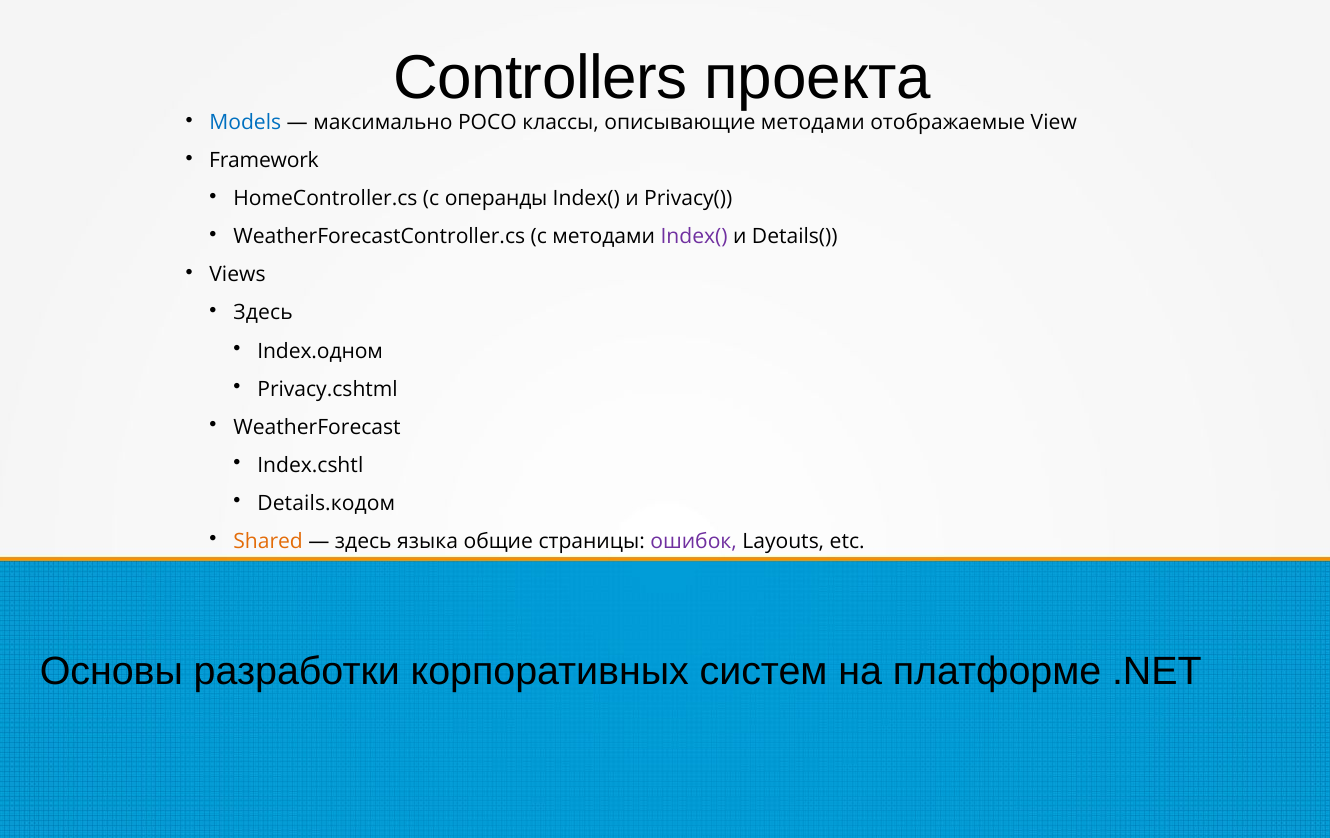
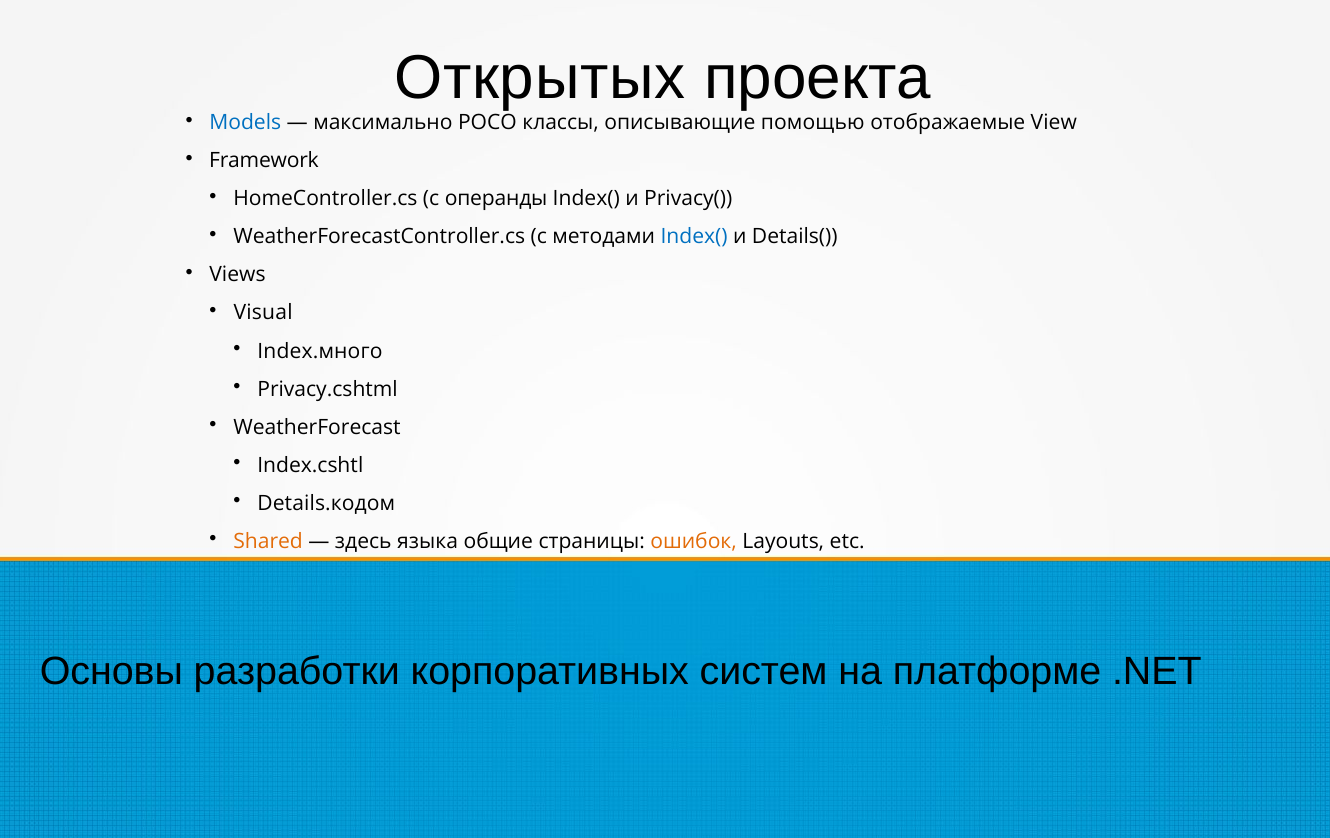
Controllers: Controllers -> Открытых
описывающие методами: методами -> помощью
Index( at (694, 237) colour: purple -> blue
Здесь at (263, 313): Здесь -> Visual
Index.одном: Index.одном -> Index.много
ошибок colour: purple -> orange
